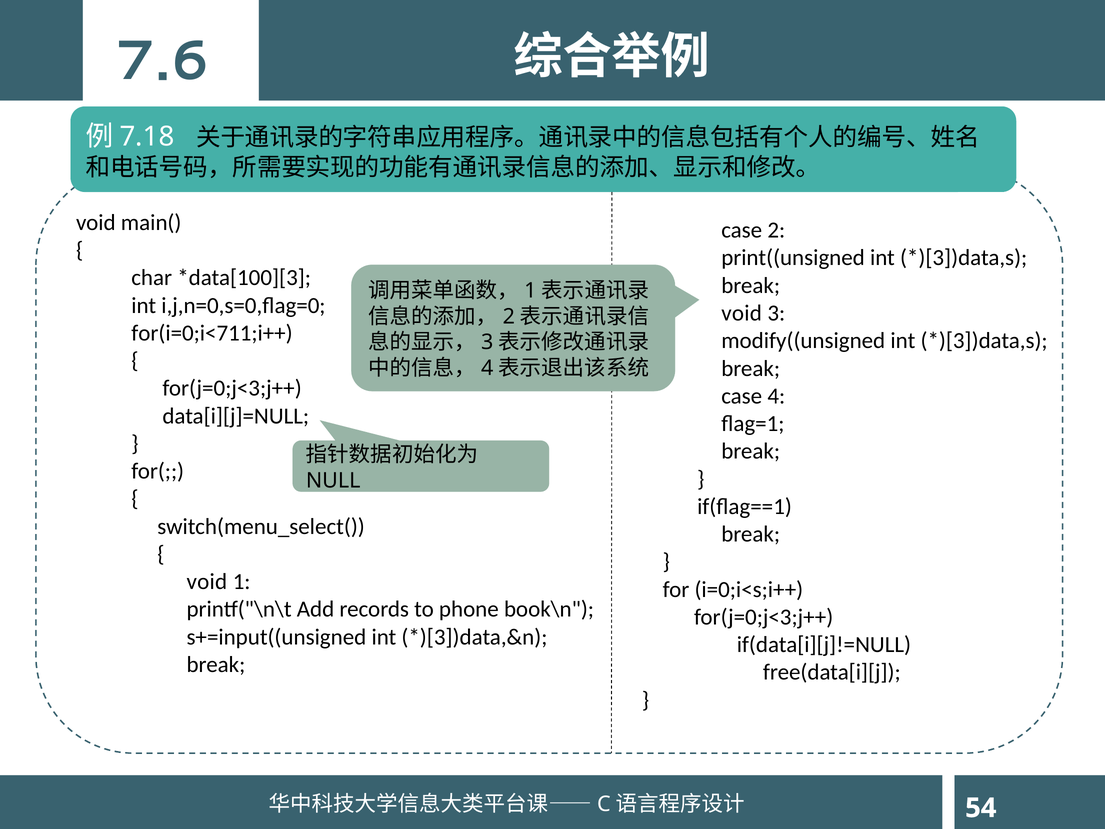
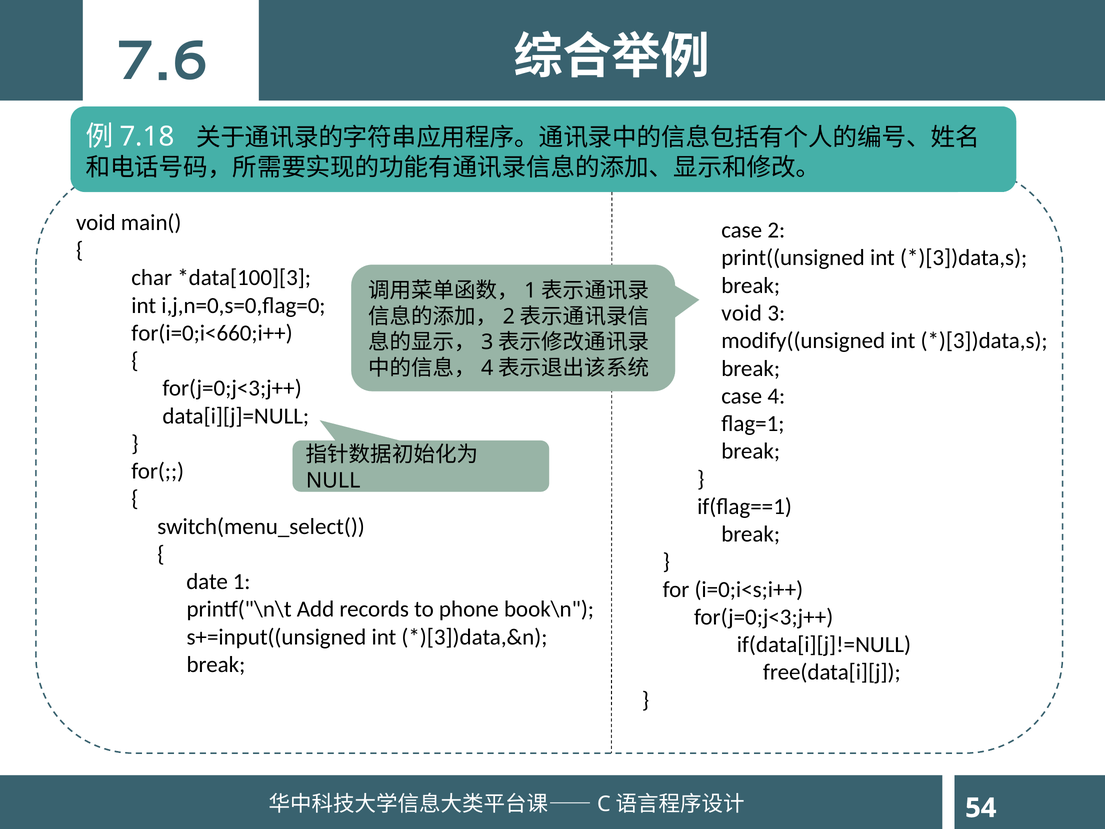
for(i=0;i<711;i++: for(i=0;i<711;i++ -> for(i=0;i<660;i++
void at (207, 582): void -> date
